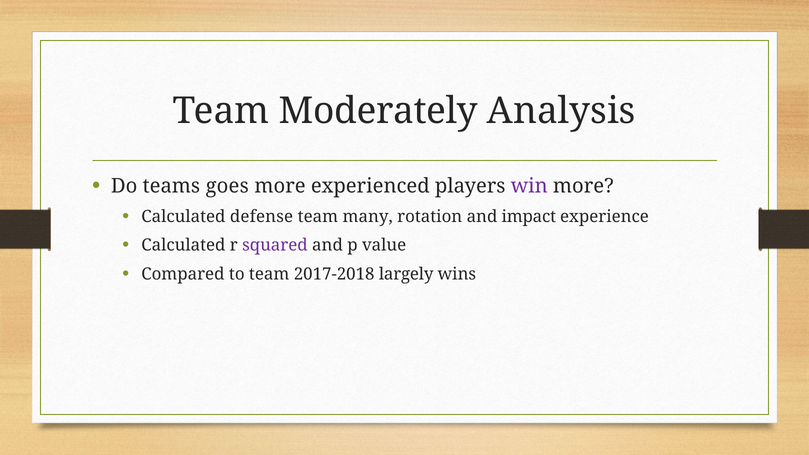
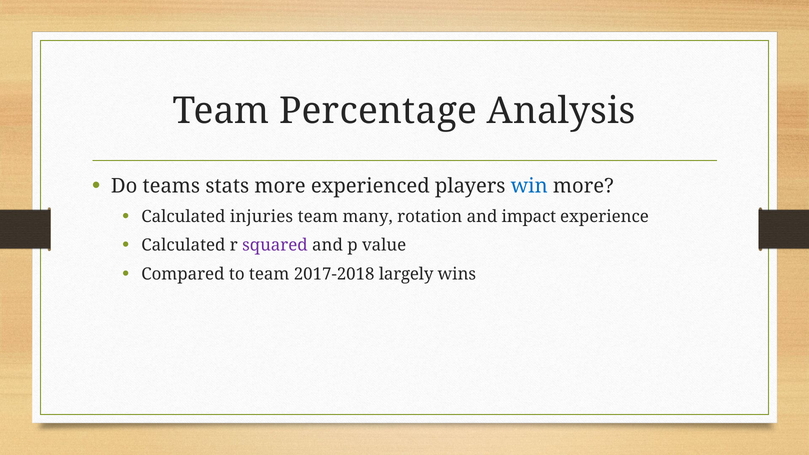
Moderately: Moderately -> Percentage
goes: goes -> stats
win colour: purple -> blue
defense: defense -> injuries
